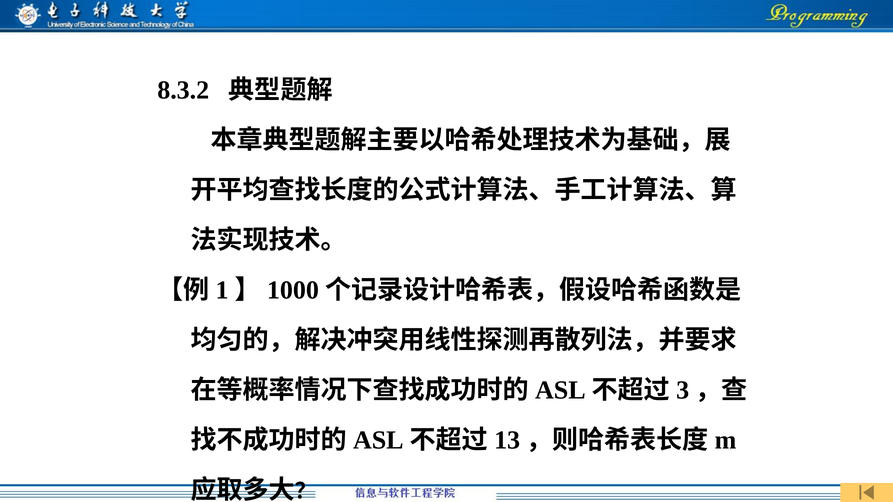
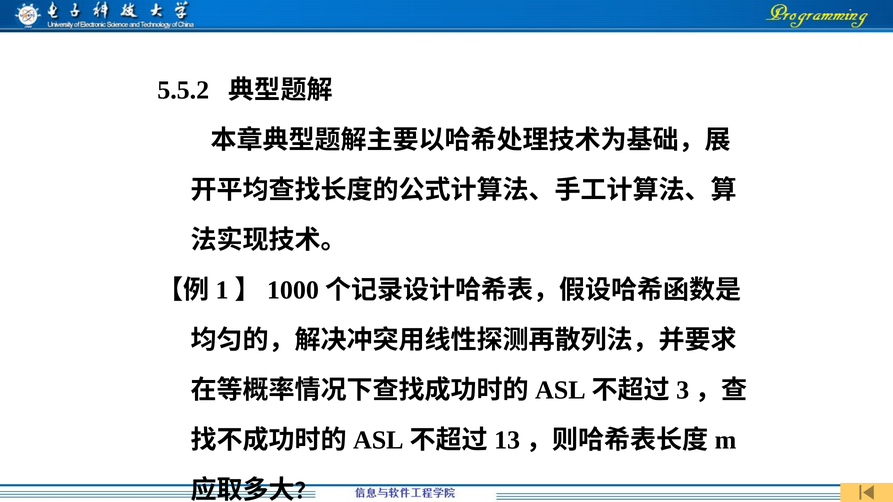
8.3.2: 8.3.2 -> 5.5.2
